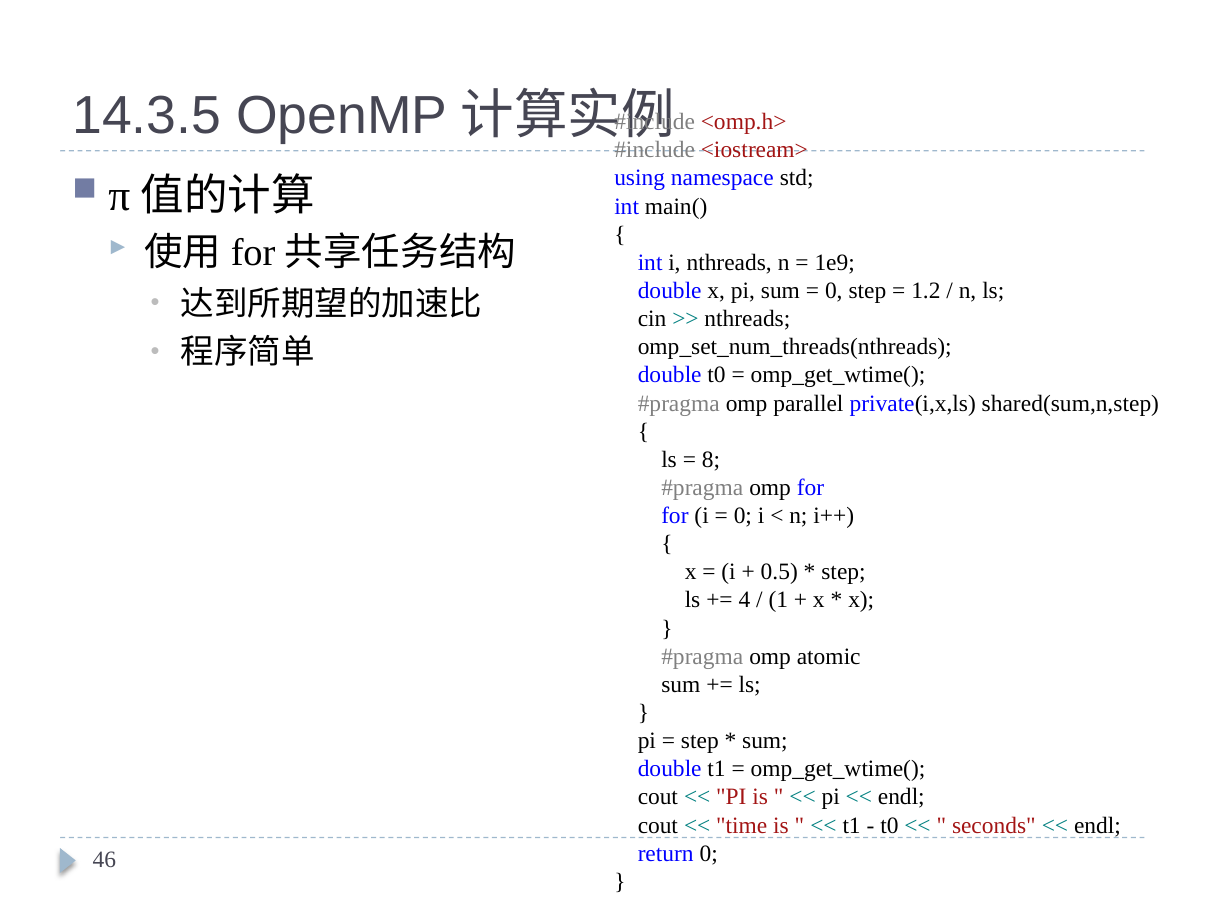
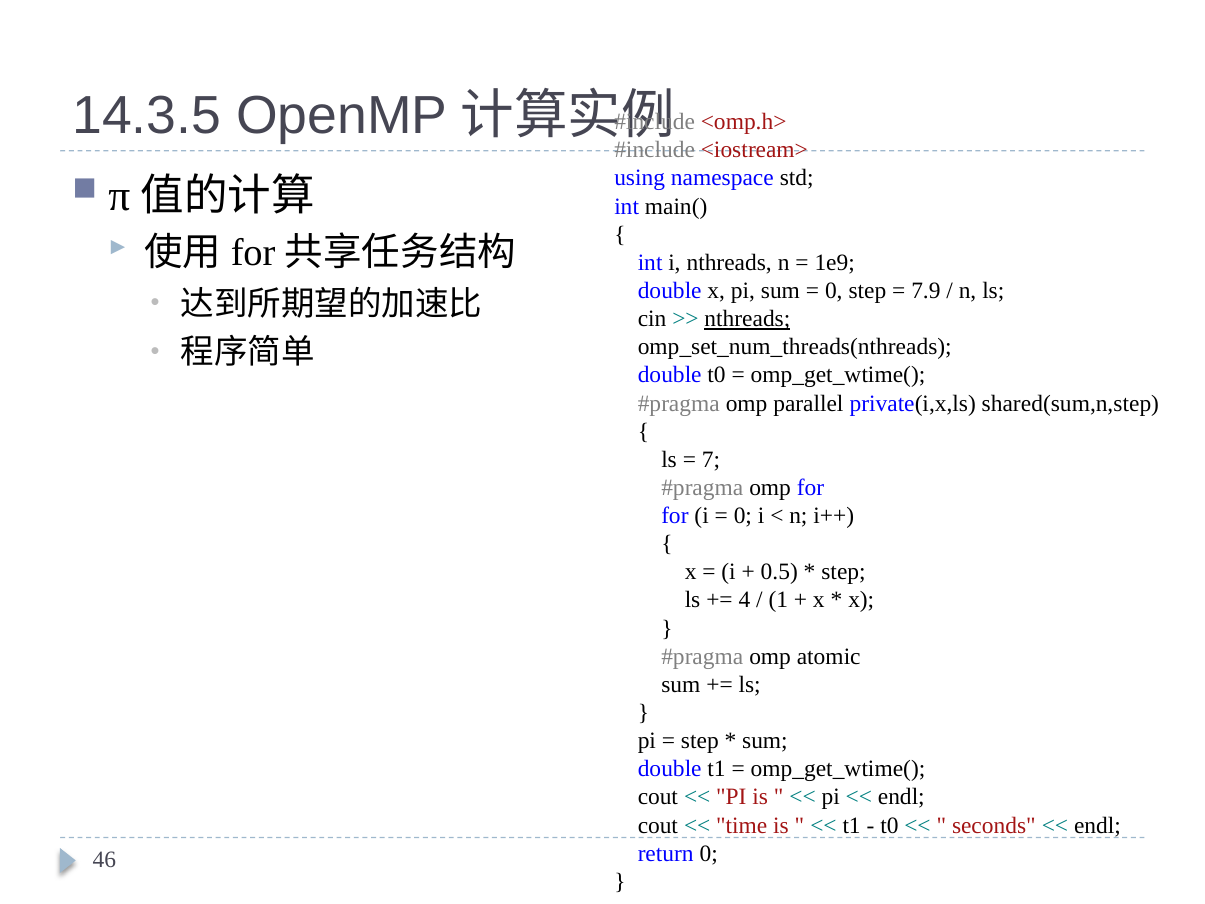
1.2: 1.2 -> 7.9
nthreads at (747, 319) underline: none -> present
8: 8 -> 7
